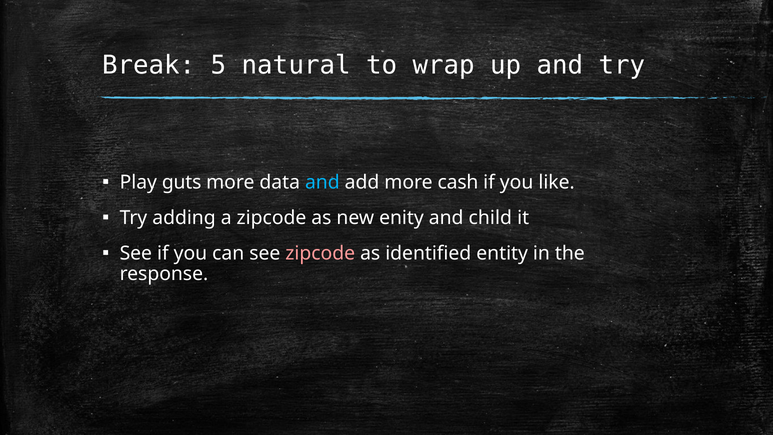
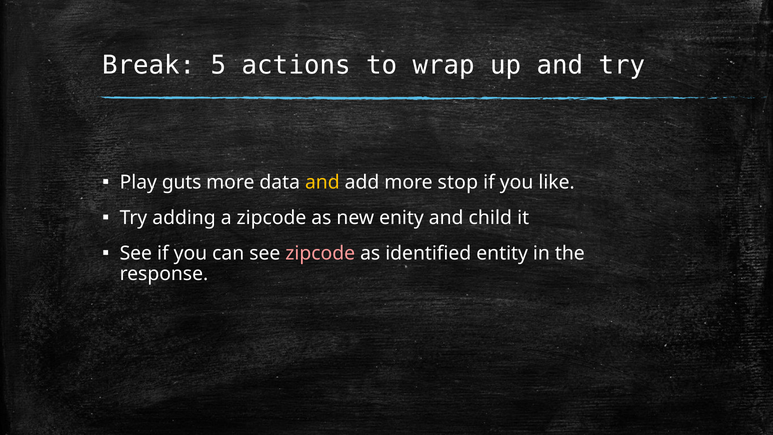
natural: natural -> actions
and at (322, 182) colour: light blue -> yellow
cash: cash -> stop
